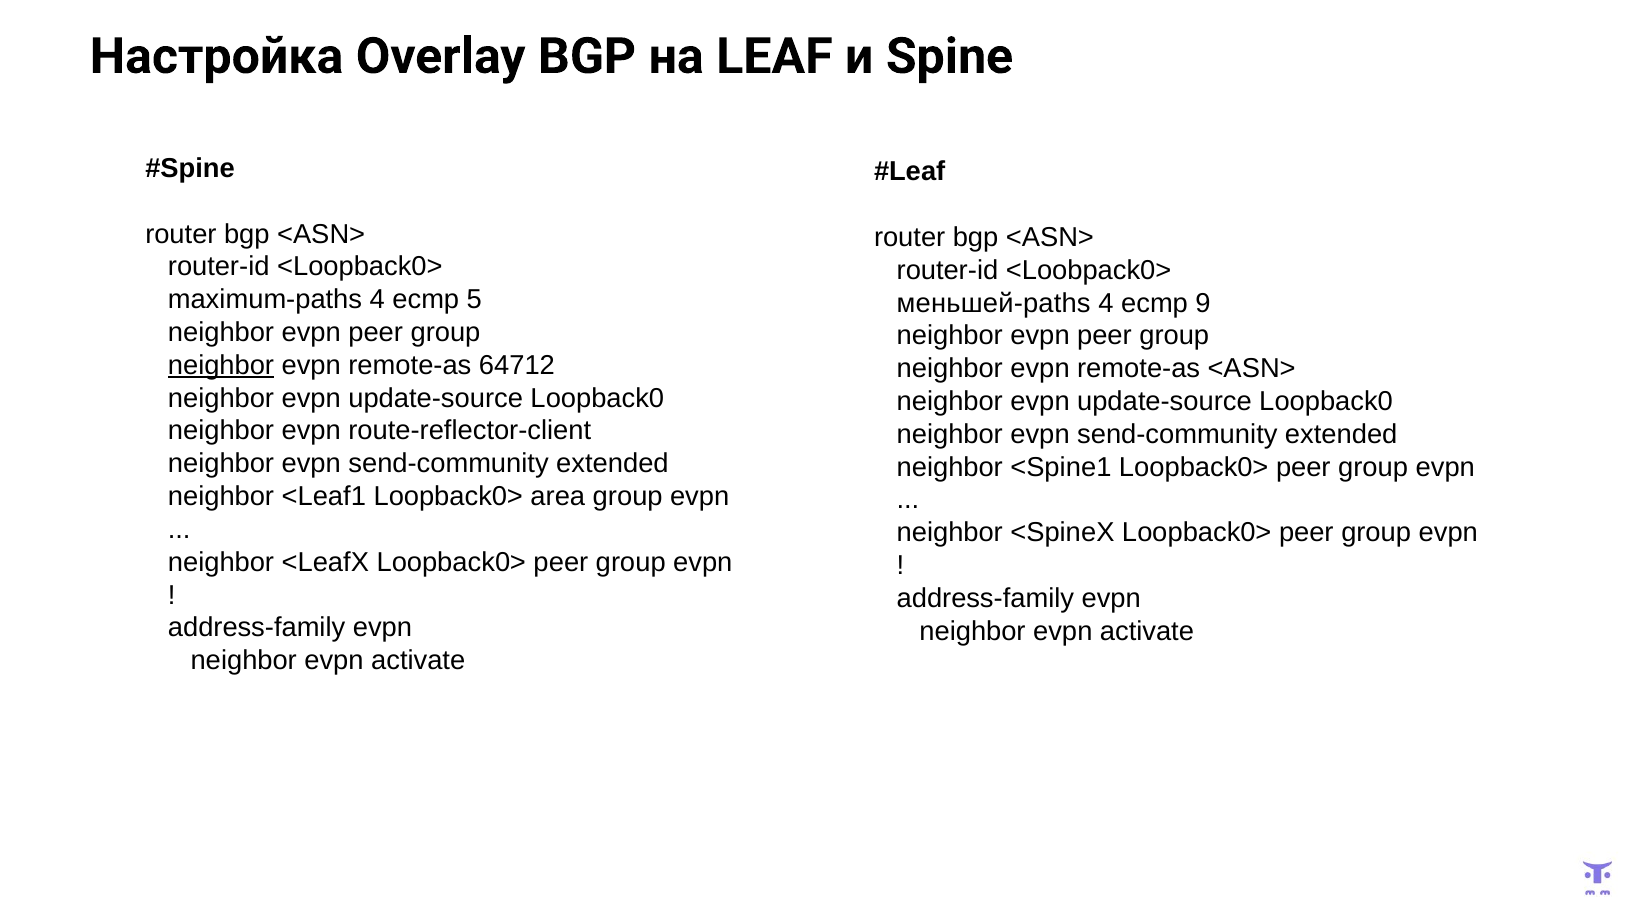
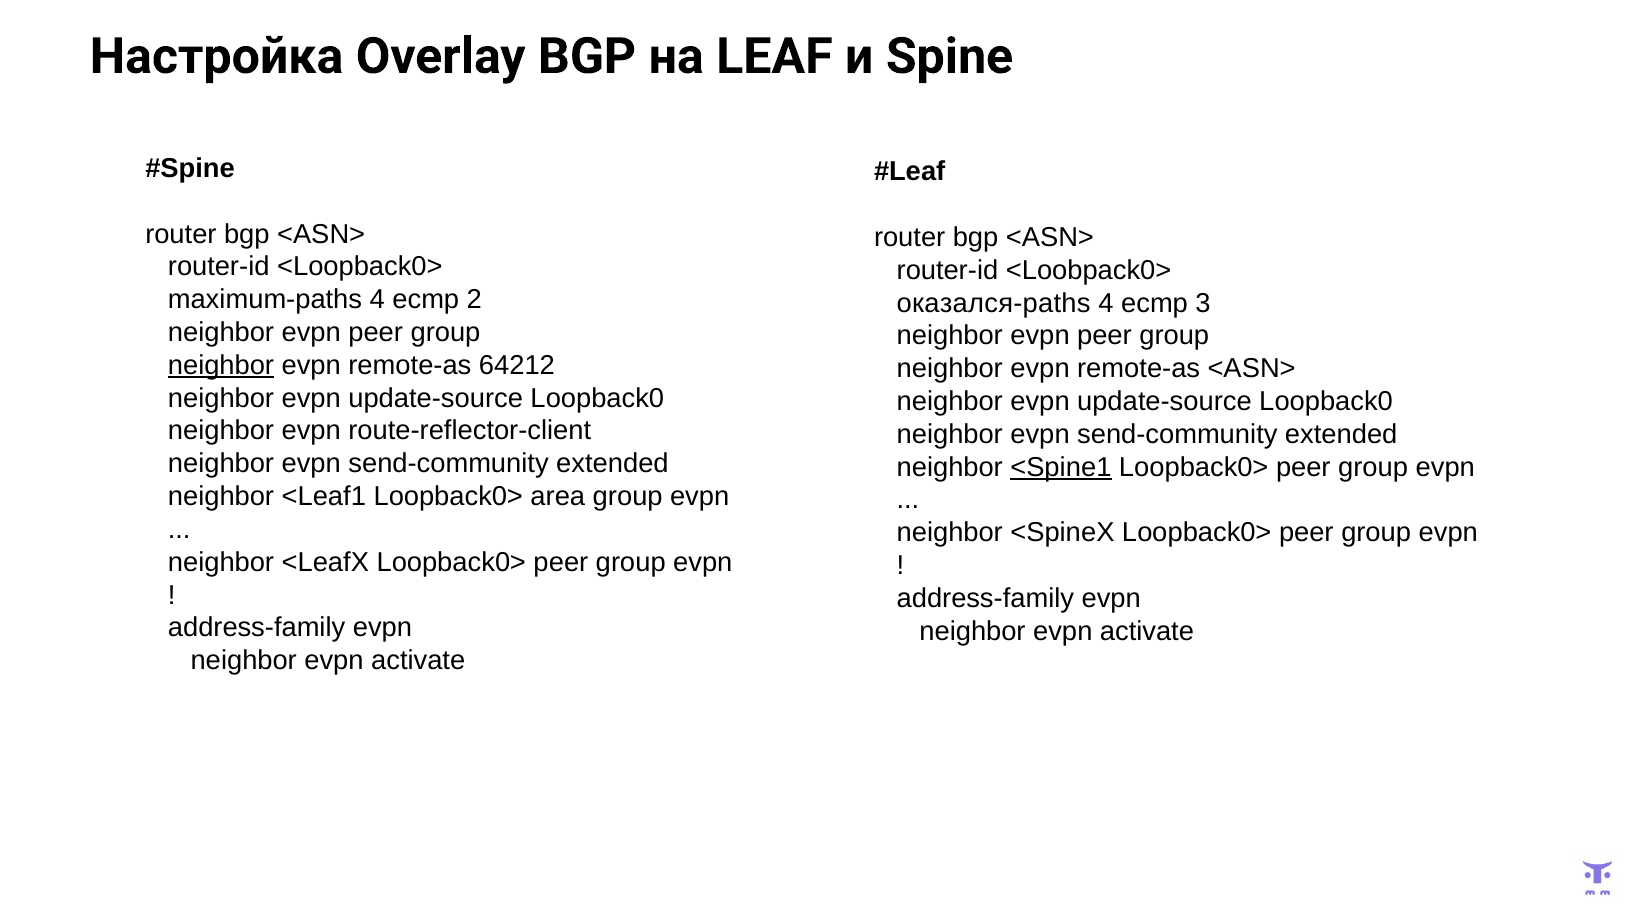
5: 5 -> 2
меньшей-paths: меньшей-paths -> оказался-paths
9: 9 -> 3
64712: 64712 -> 64212
<Spine1 underline: none -> present
